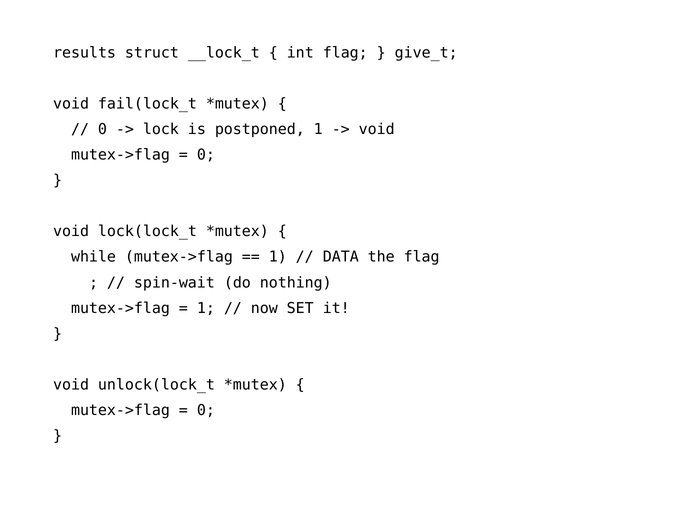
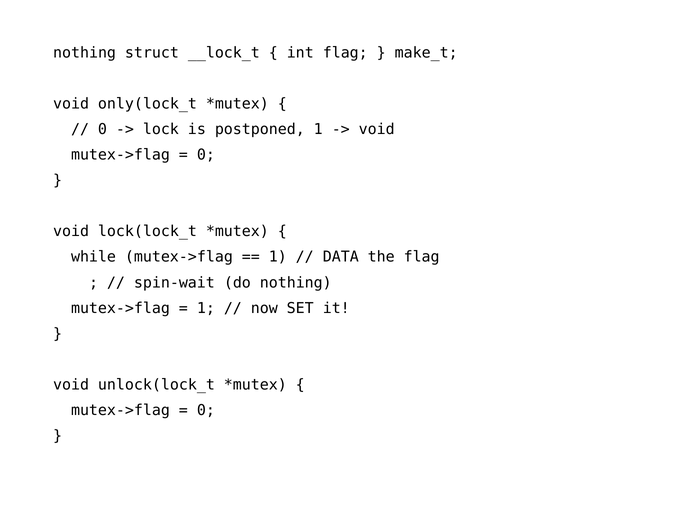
results at (85, 53): results -> nothing
give_t: give_t -> make_t
fail(lock_t: fail(lock_t -> only(lock_t
